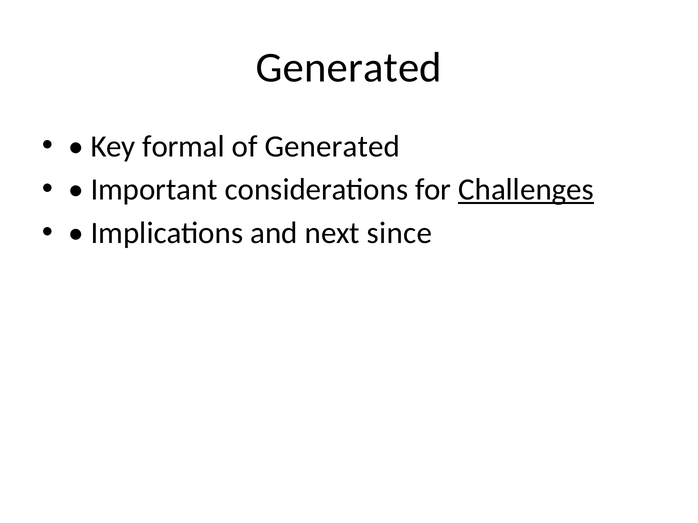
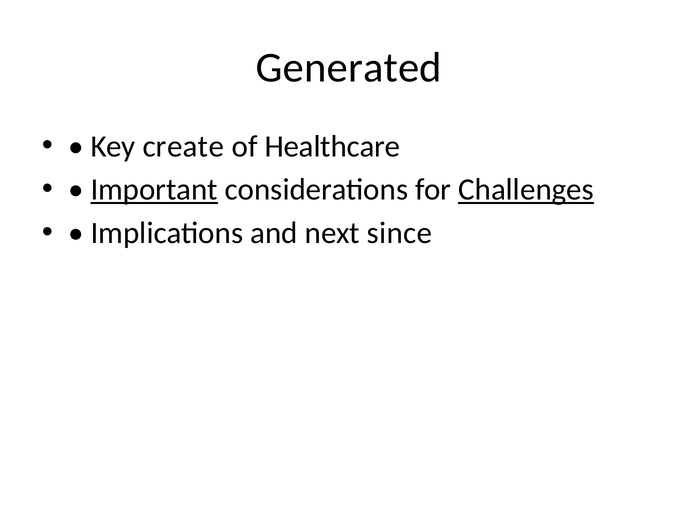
formal: formal -> create
of Generated: Generated -> Healthcare
Important underline: none -> present
